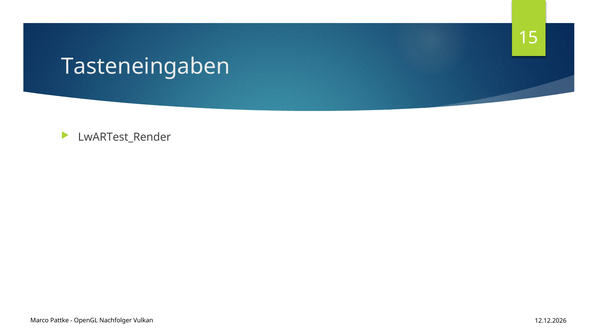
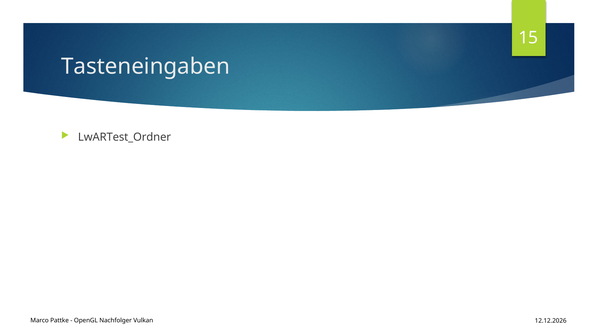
LwARTest_Render: LwARTest_Render -> LwARTest_Ordner
